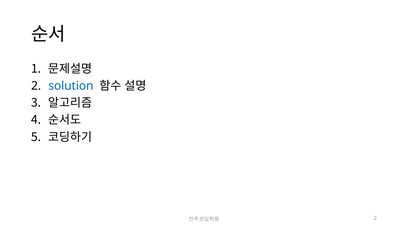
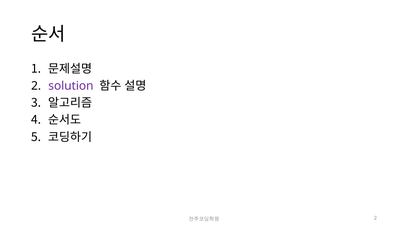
solution colour: blue -> purple
